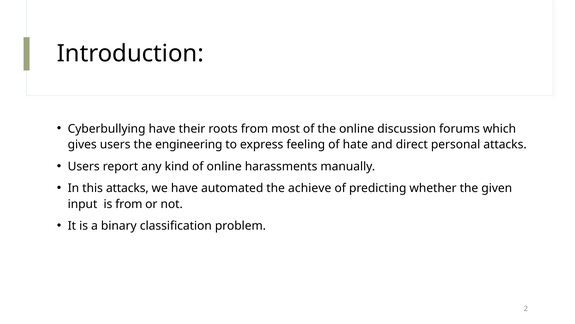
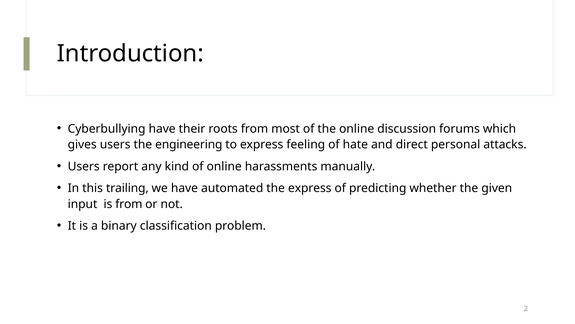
this attacks: attacks -> trailing
the achieve: achieve -> express
